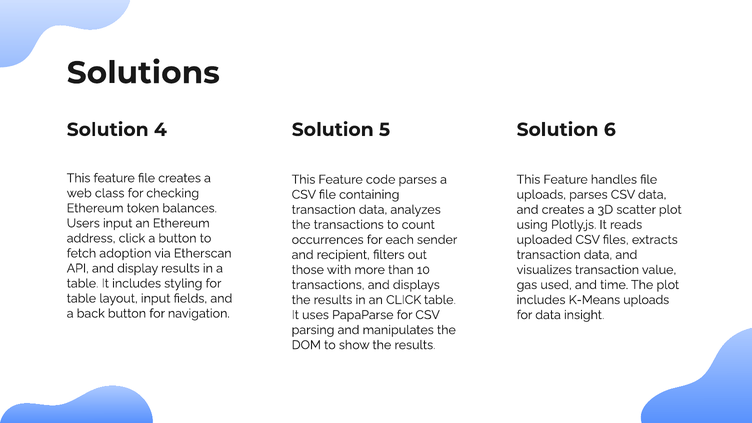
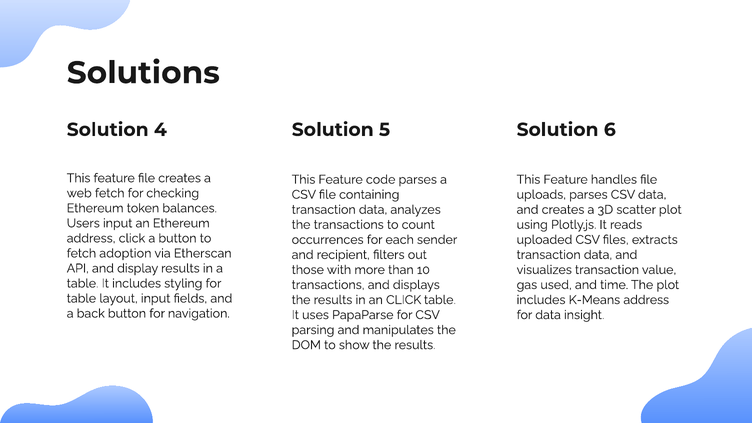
web class: class -> fetch
K-Means uploads: uploads -> address
